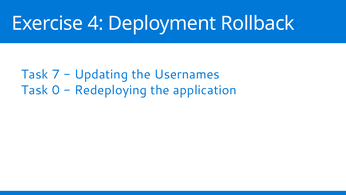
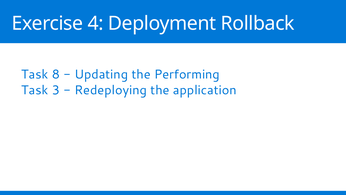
7: 7 -> 8
Usernames: Usernames -> Performing
0: 0 -> 3
